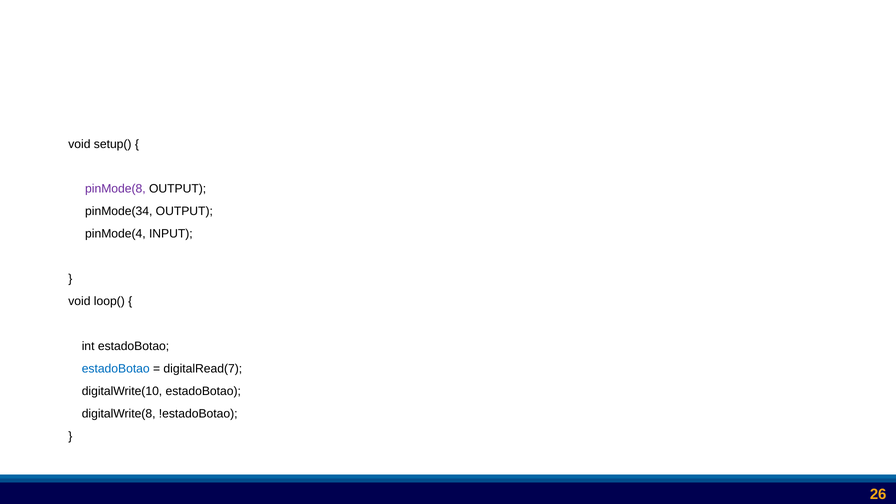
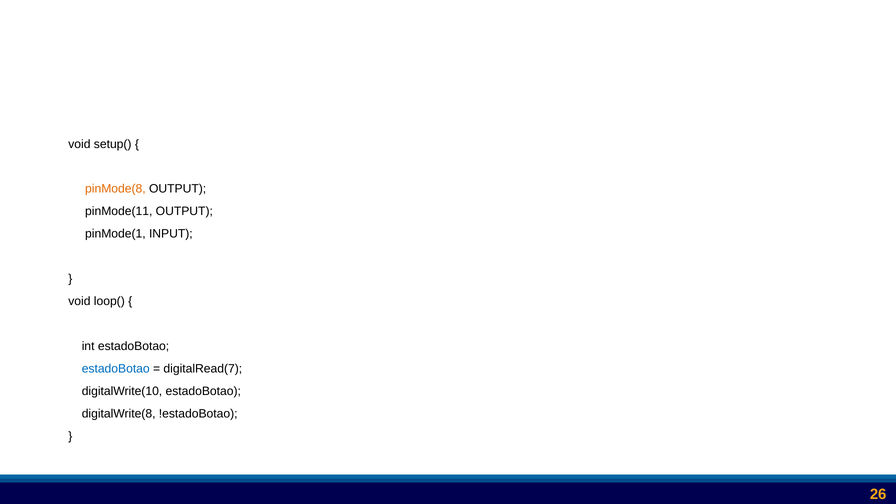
pinMode(8 colour: purple -> orange
pinMode(34: pinMode(34 -> pinMode(11
pinMode(4: pinMode(4 -> pinMode(1
